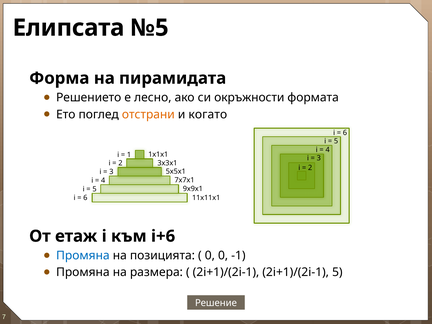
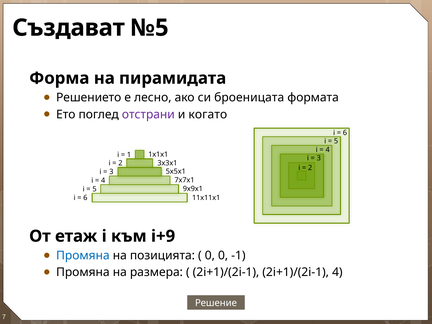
Елипсата: Елипсата -> Създават
окръжности: окръжности -> броеницата
отстрани colour: orange -> purple
i+6: i+6 -> i+9
2i+1)/(2i-1 5: 5 -> 4
